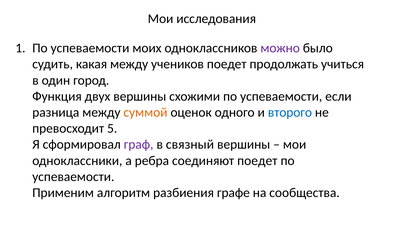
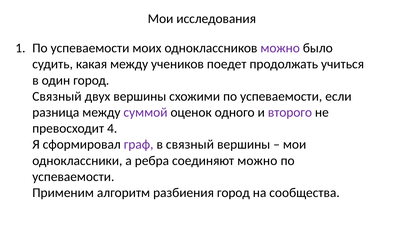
Функция at (57, 96): Функция -> Связный
суммой colour: orange -> purple
второго colour: blue -> purple
5: 5 -> 4
соединяют поедет: поедет -> можно
разбиения графе: графе -> город
